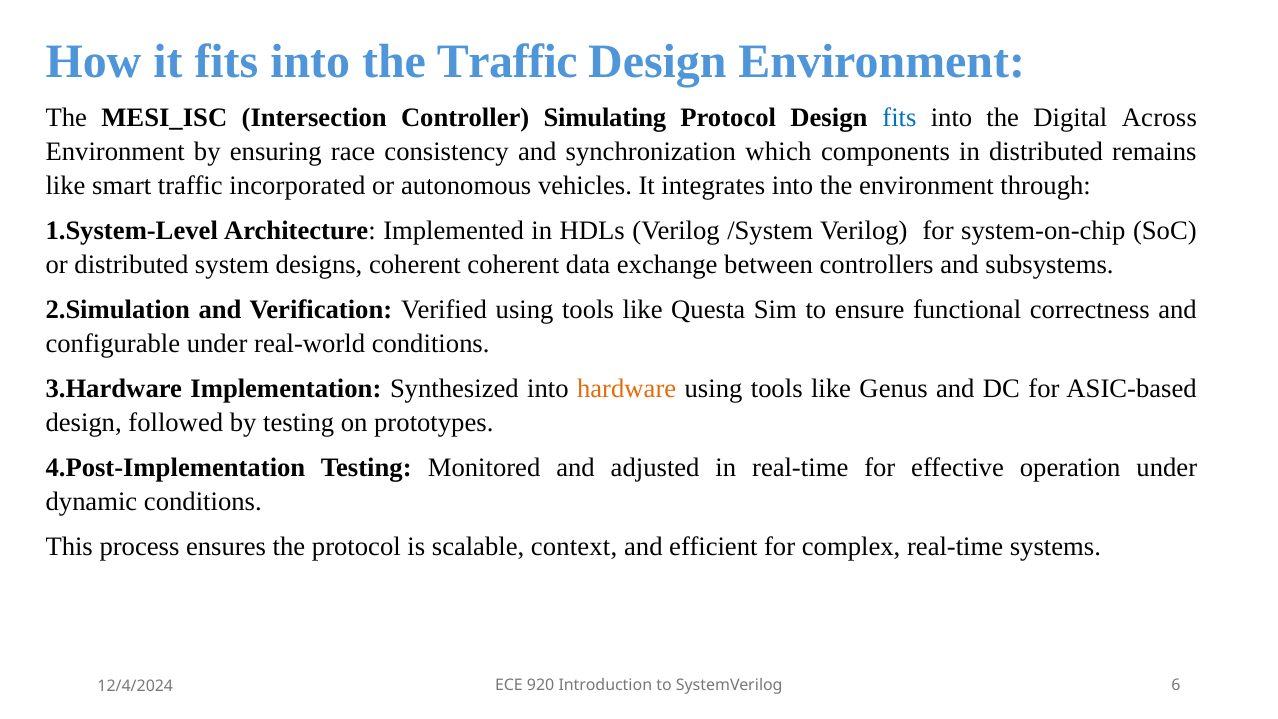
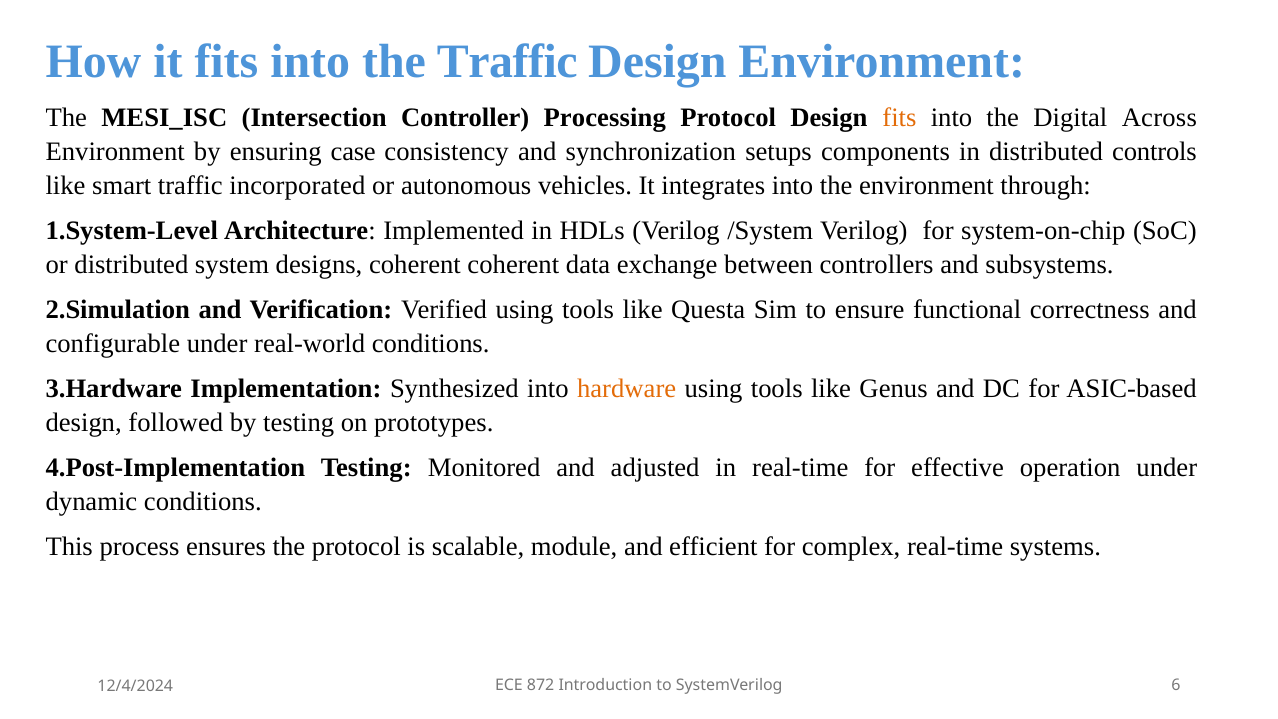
Simulating: Simulating -> Processing
fits at (899, 117) colour: blue -> orange
race: race -> case
which: which -> setups
remains: remains -> controls
context: context -> module
920: 920 -> 872
